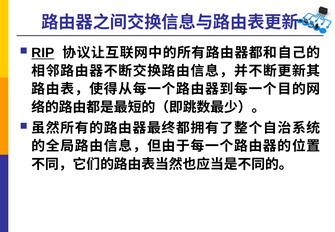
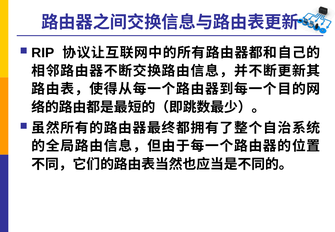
RIP underline: present -> none
